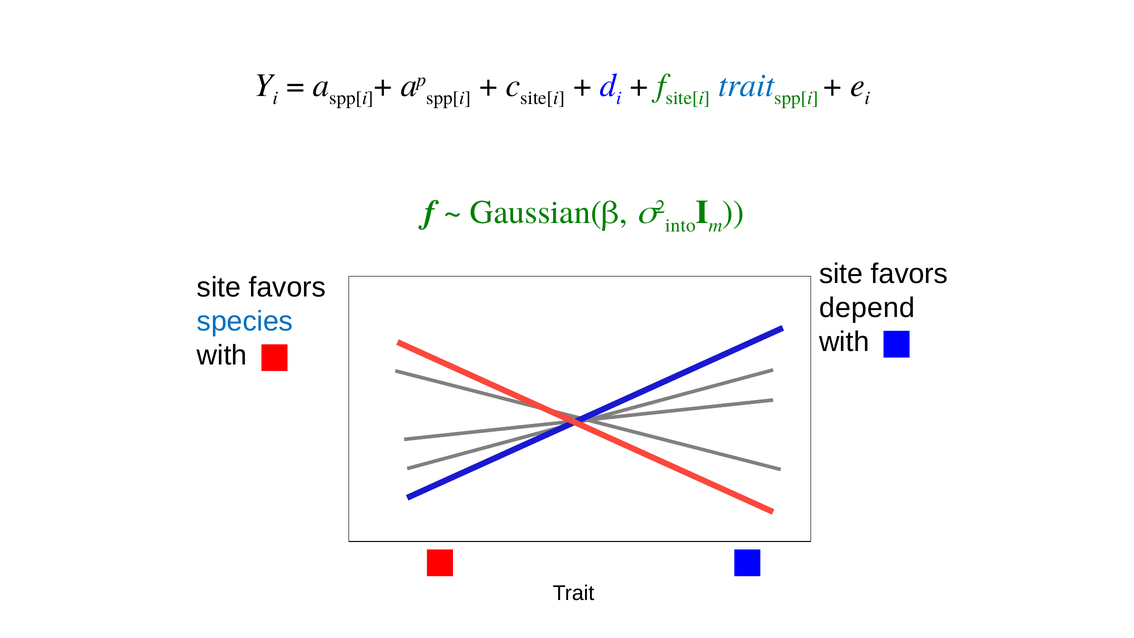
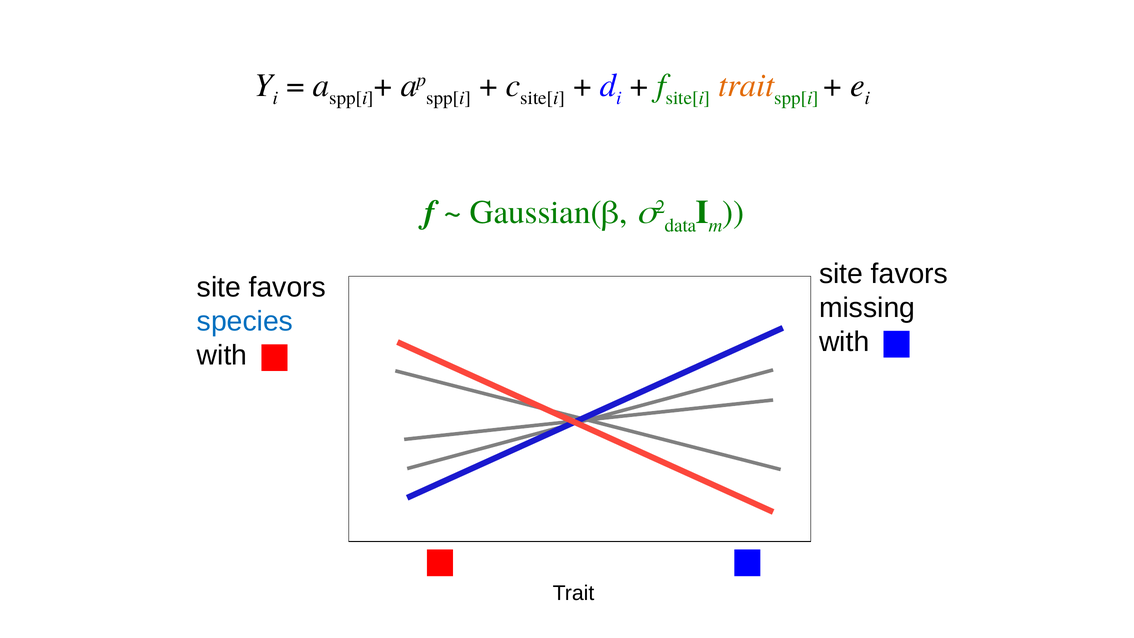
trait at (746, 85) colour: blue -> orange
into: into -> data
depend: depend -> missing
